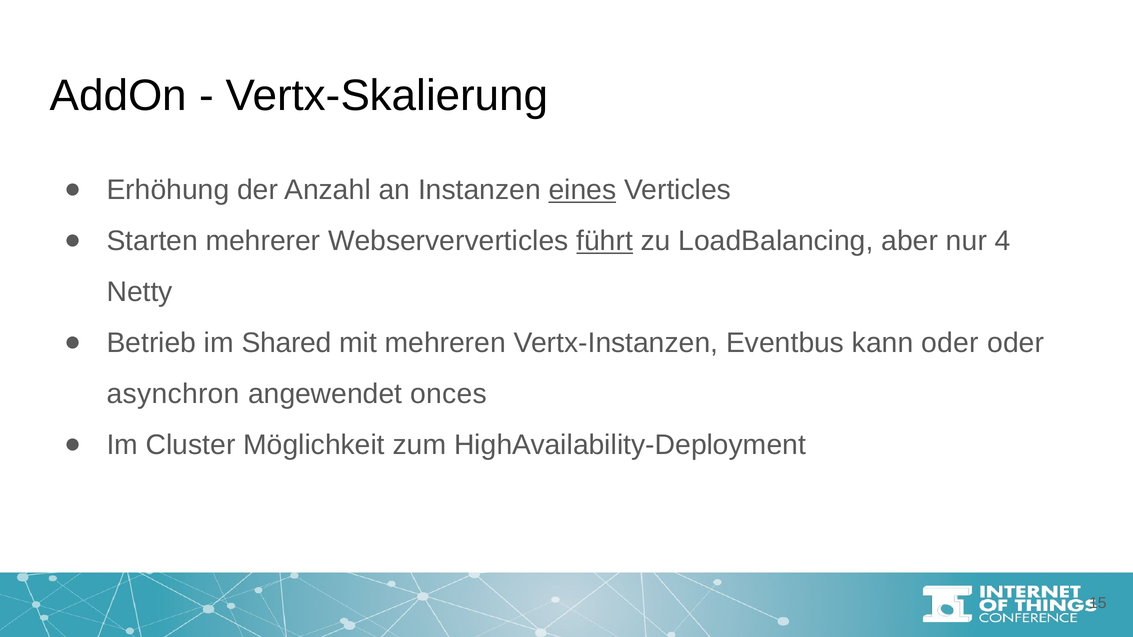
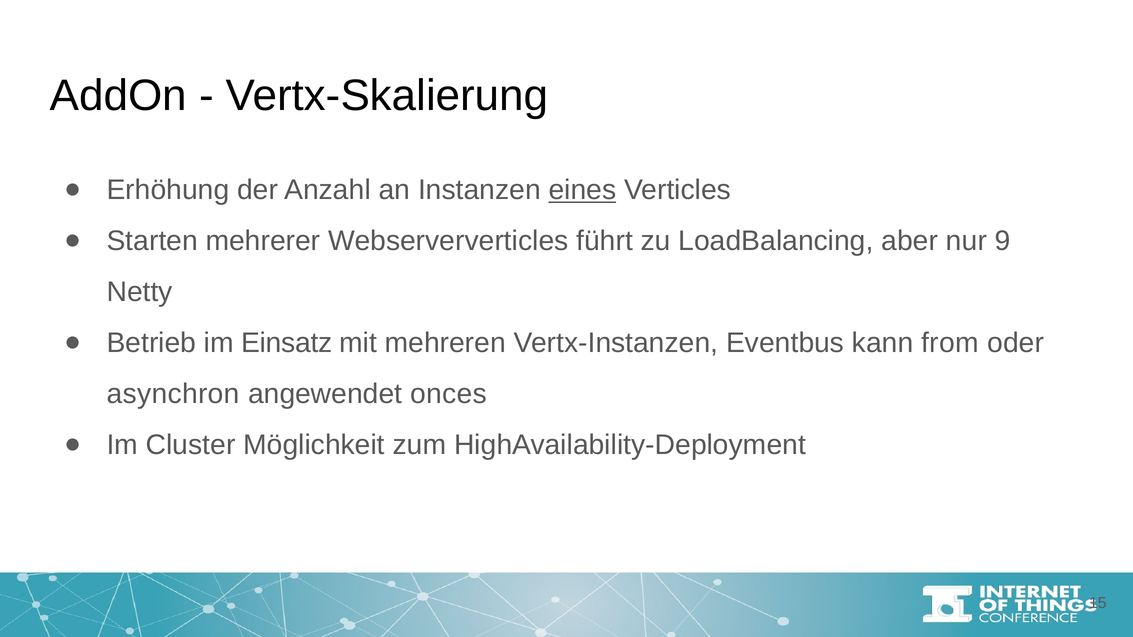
führt underline: present -> none
4: 4 -> 9
Shared: Shared -> Einsatz
kann oder: oder -> from
